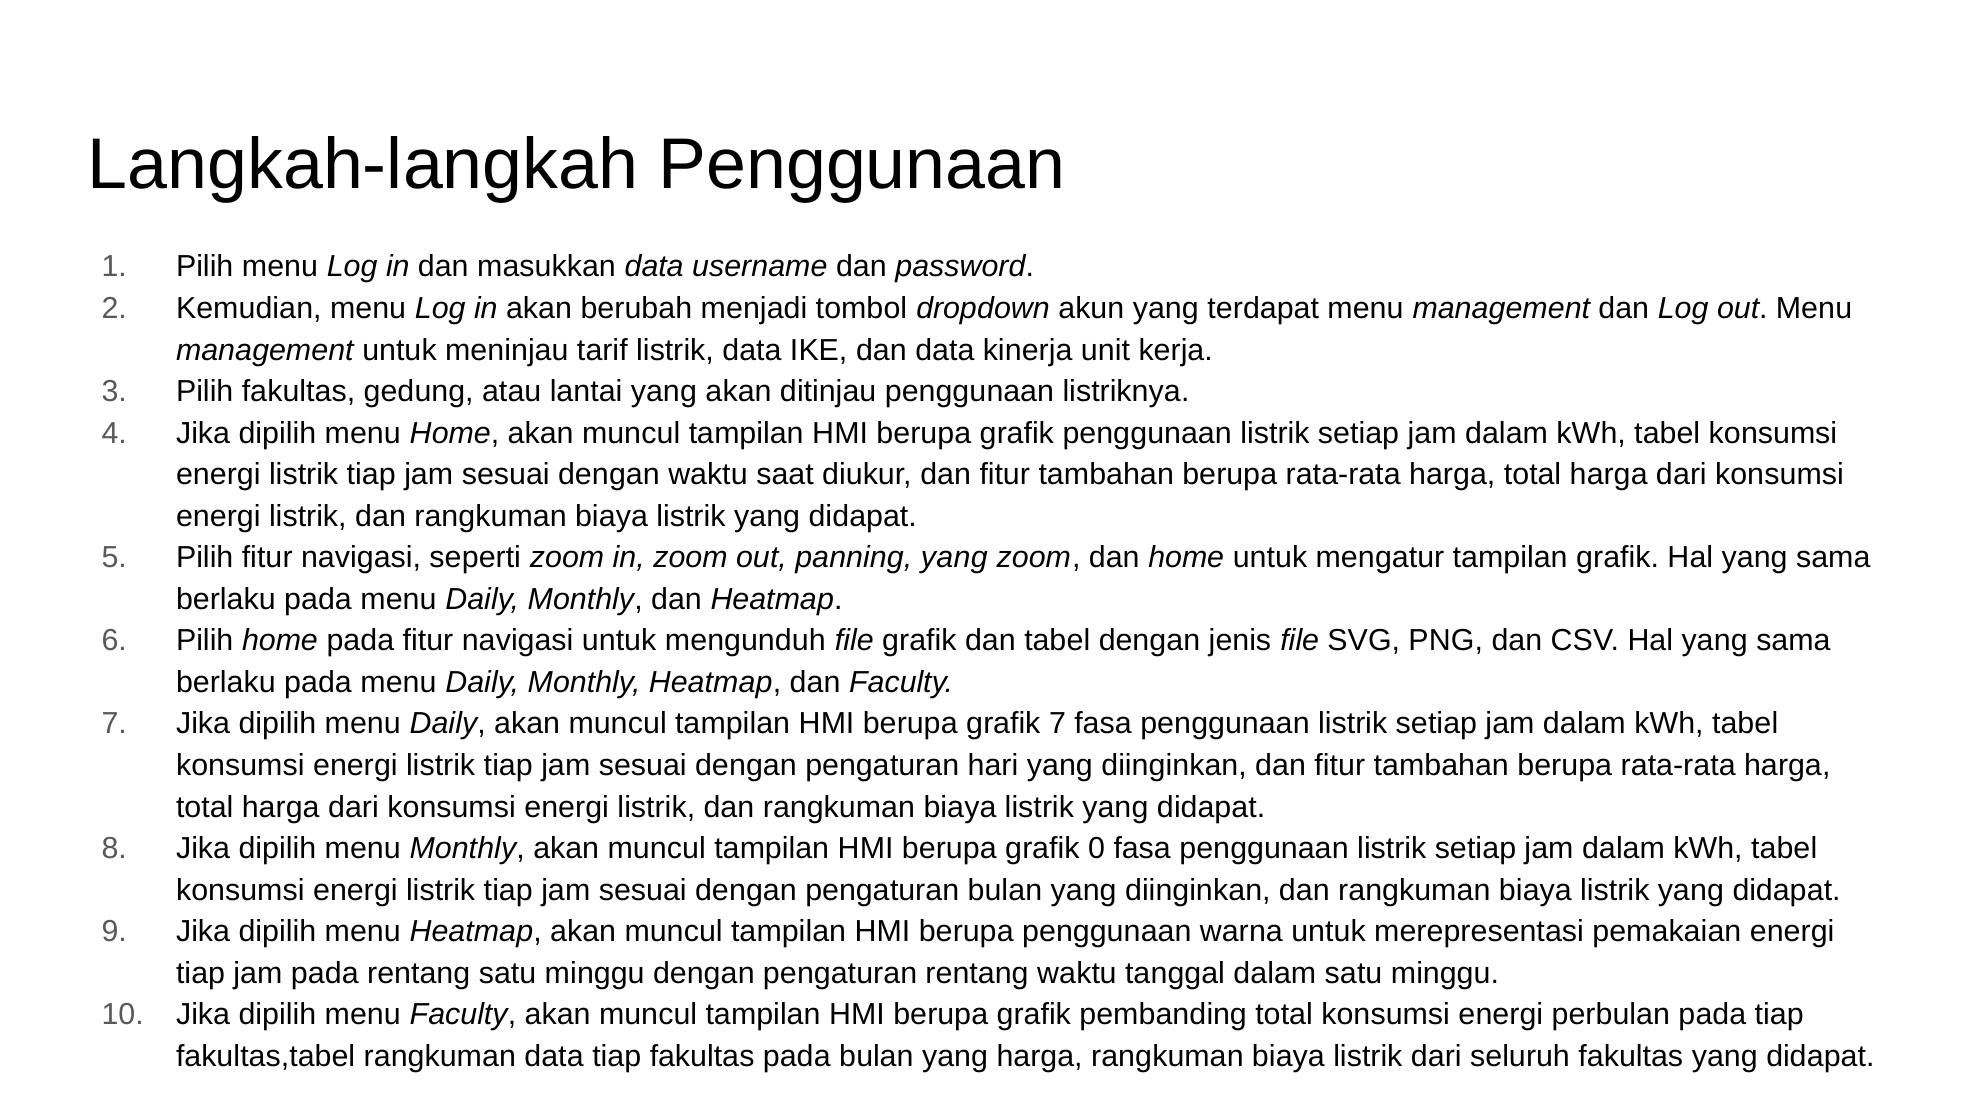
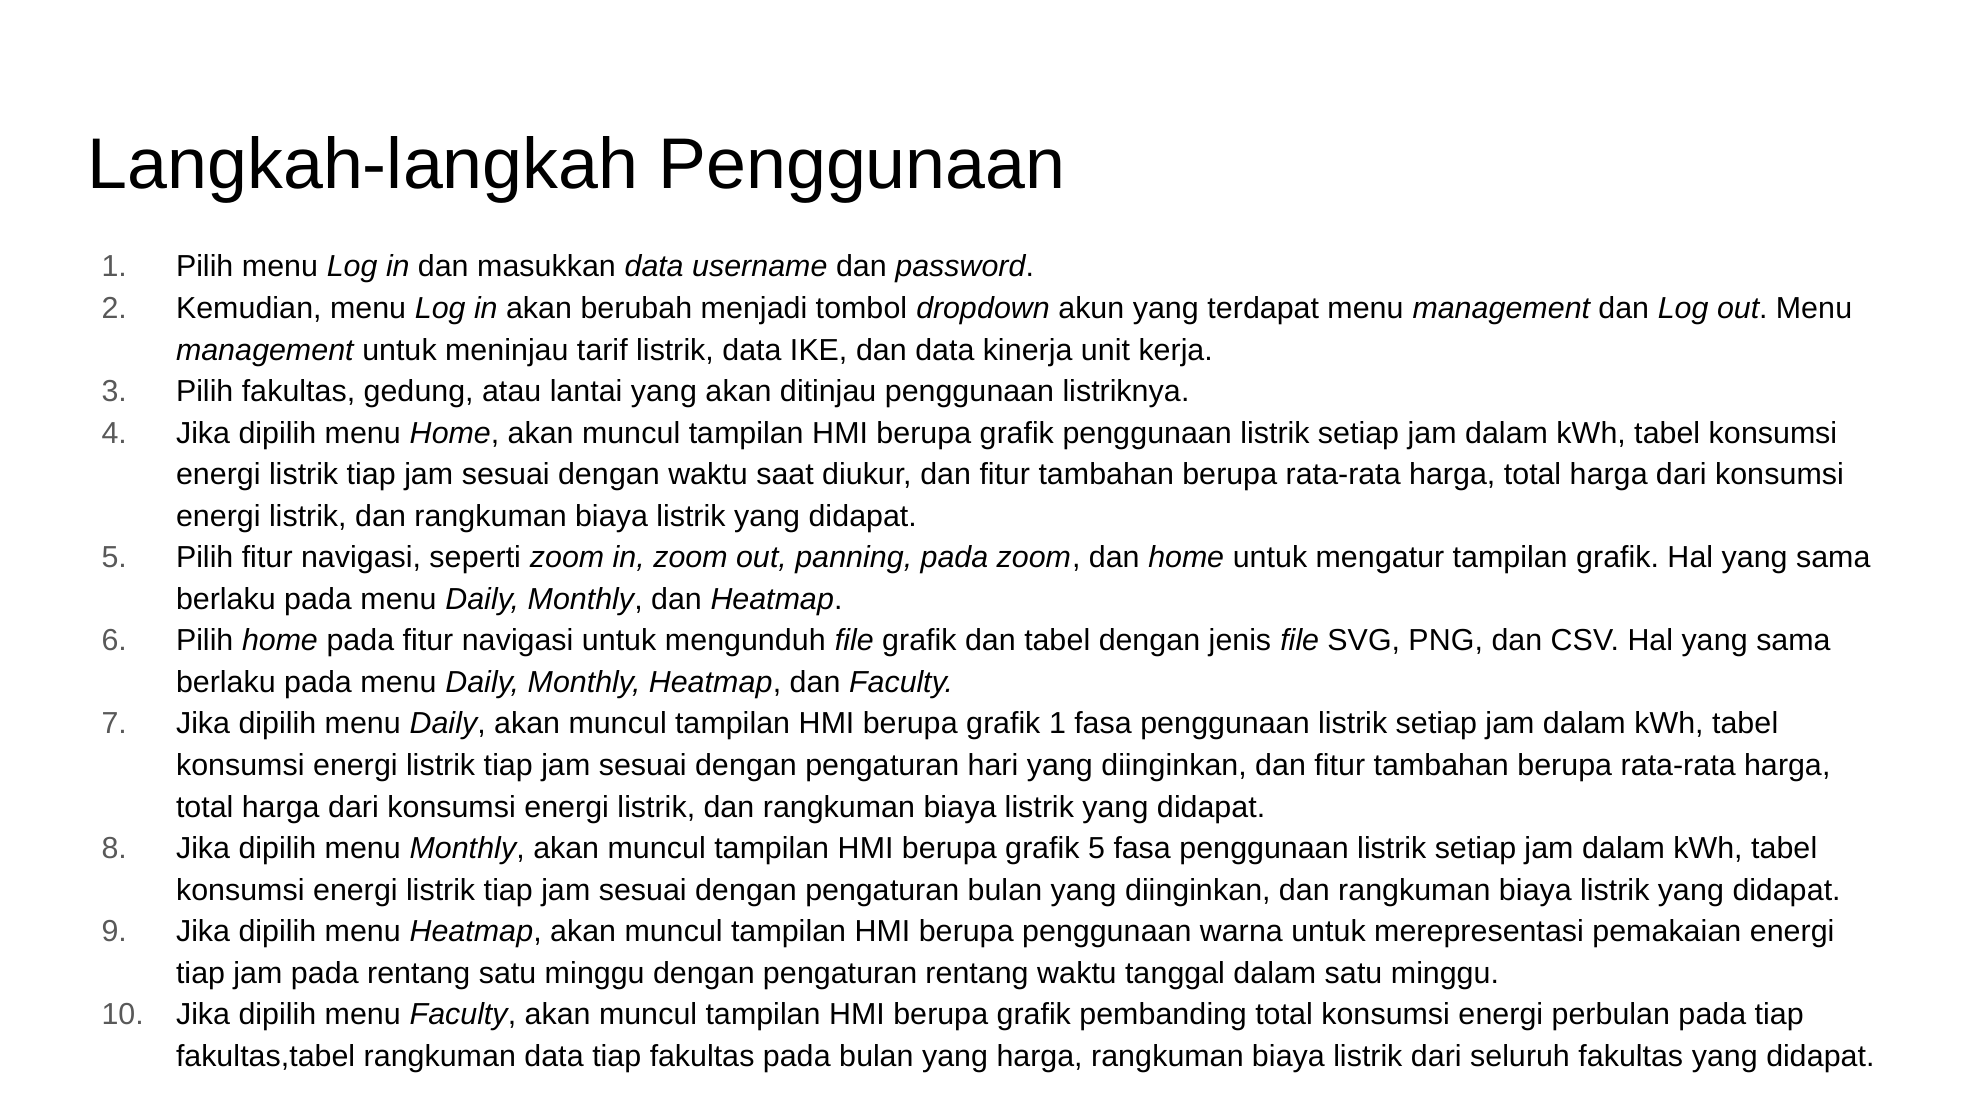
panning yang: yang -> pada
grafik 7: 7 -> 1
grafik 0: 0 -> 5
